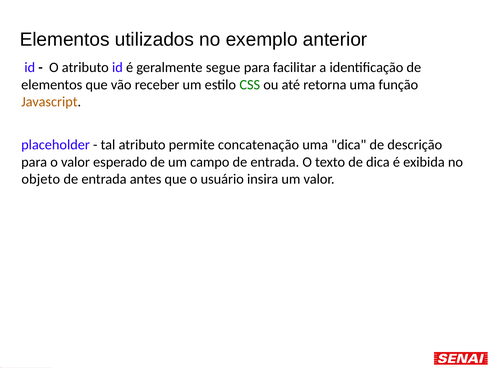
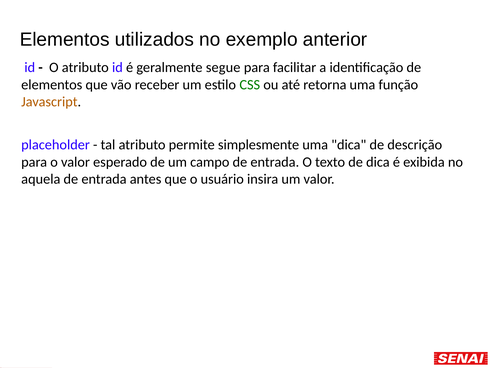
concatenação: concatenação -> simplesmente
objeto: objeto -> aquela
